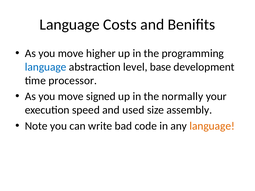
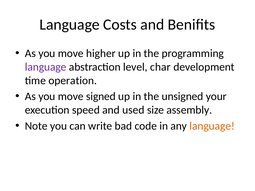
language at (46, 67) colour: blue -> purple
base: base -> char
processor: processor -> operation
normally: normally -> unsigned
